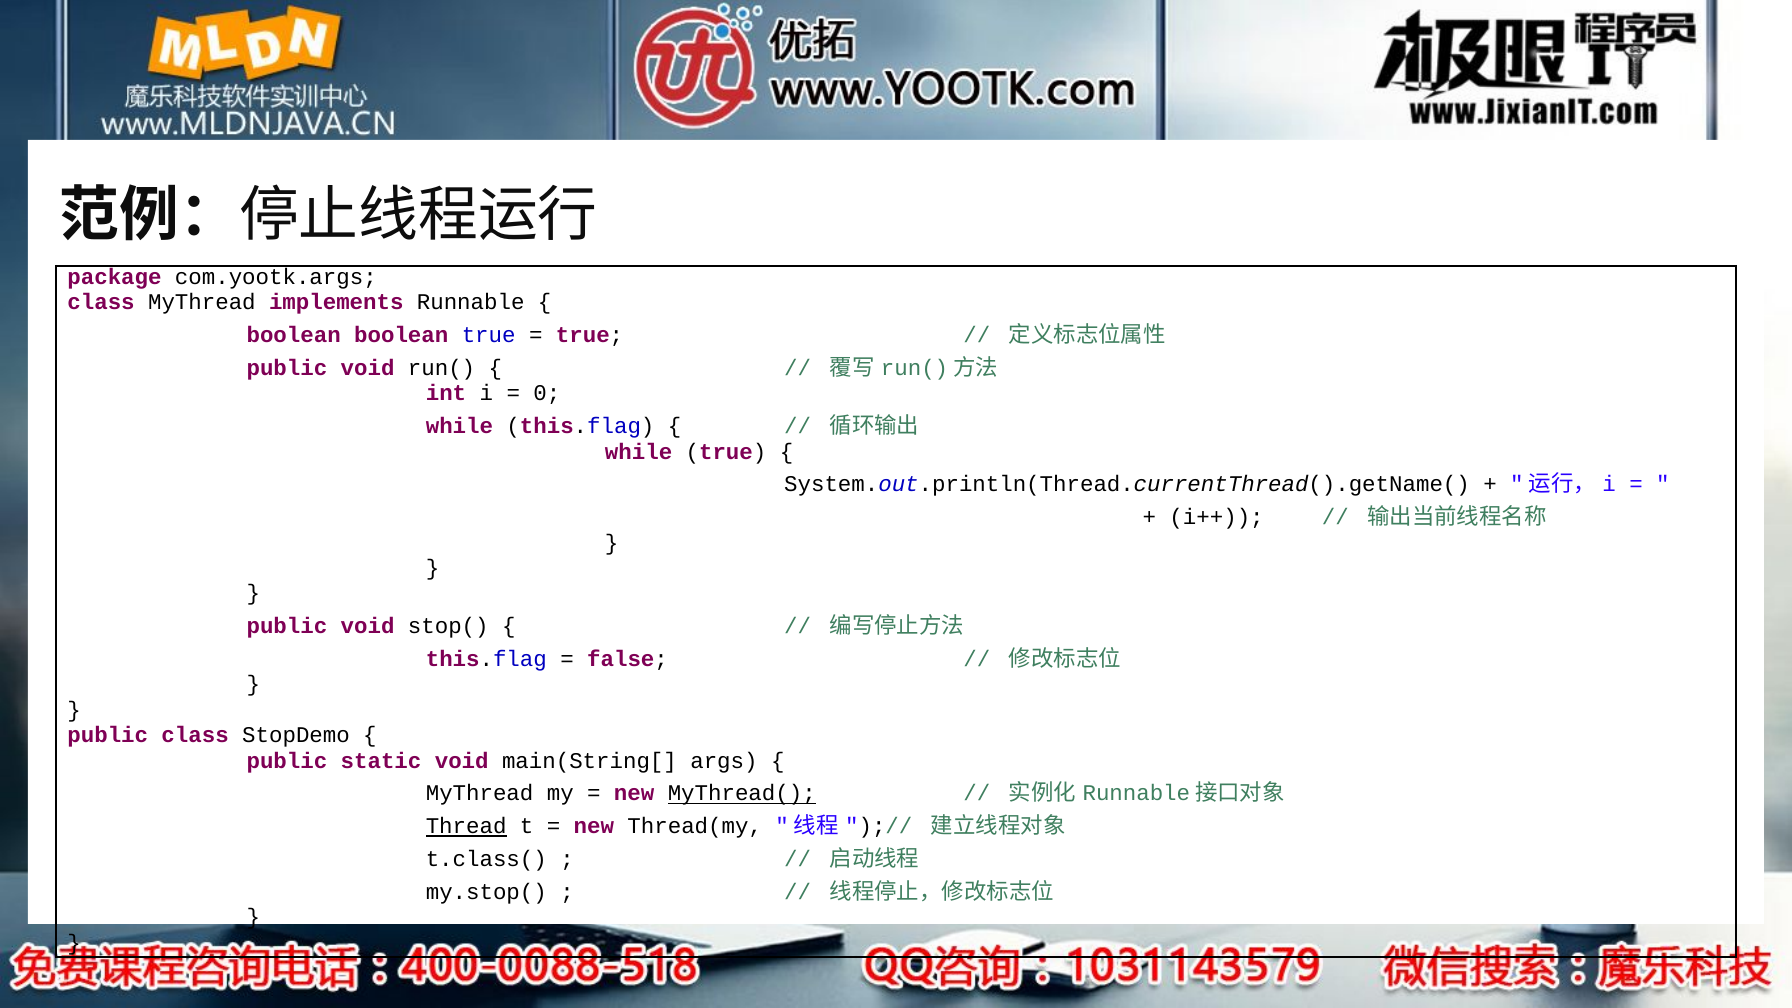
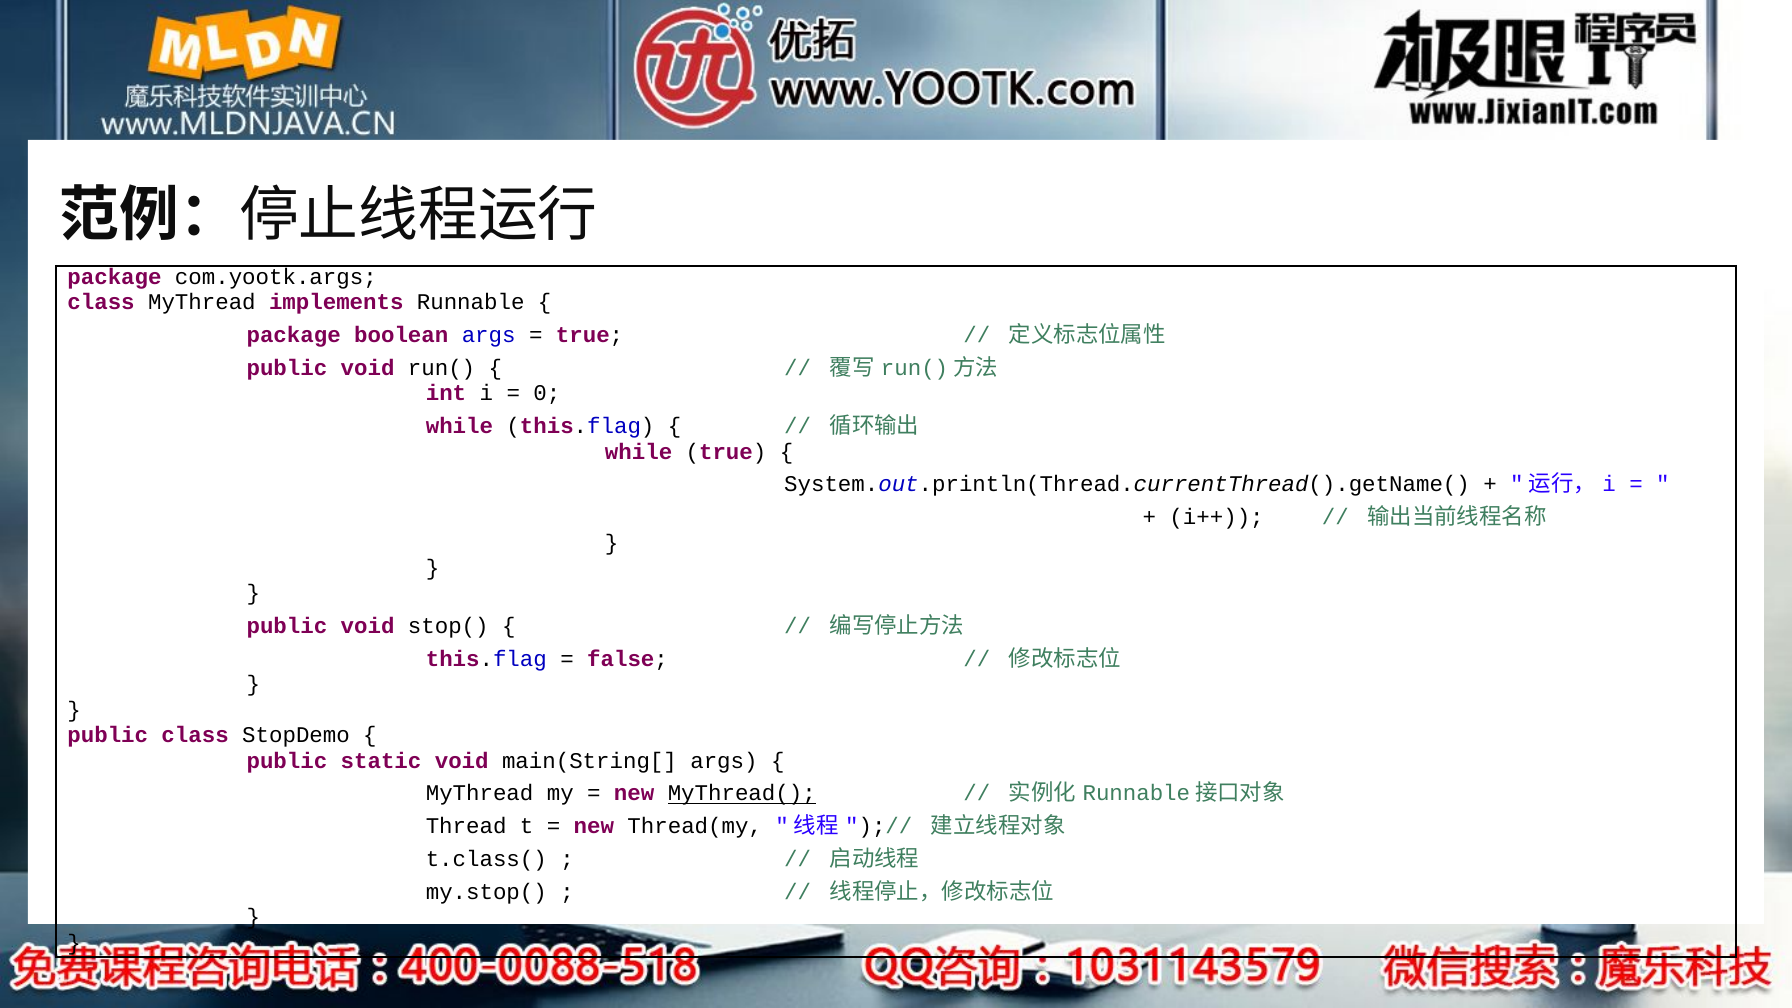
boolean at (294, 335): boolean -> package
boolean true: true -> args
Thread underline: present -> none
